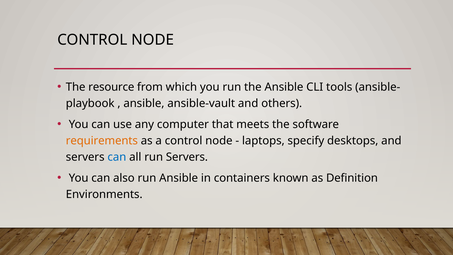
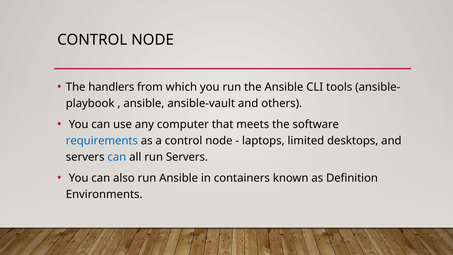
resource: resource -> handlers
requirements colour: orange -> blue
specify: specify -> limited
